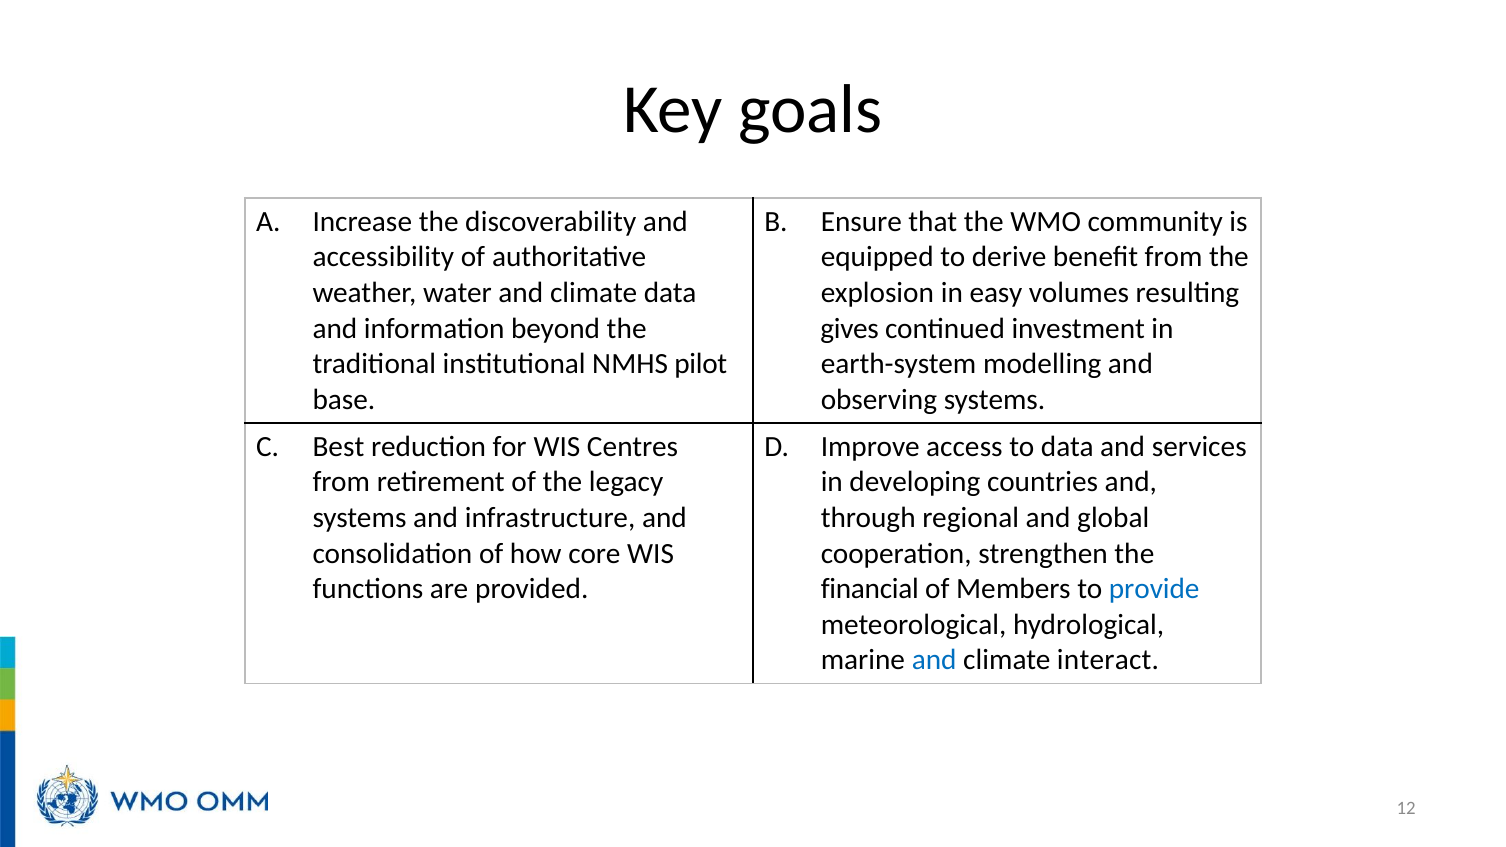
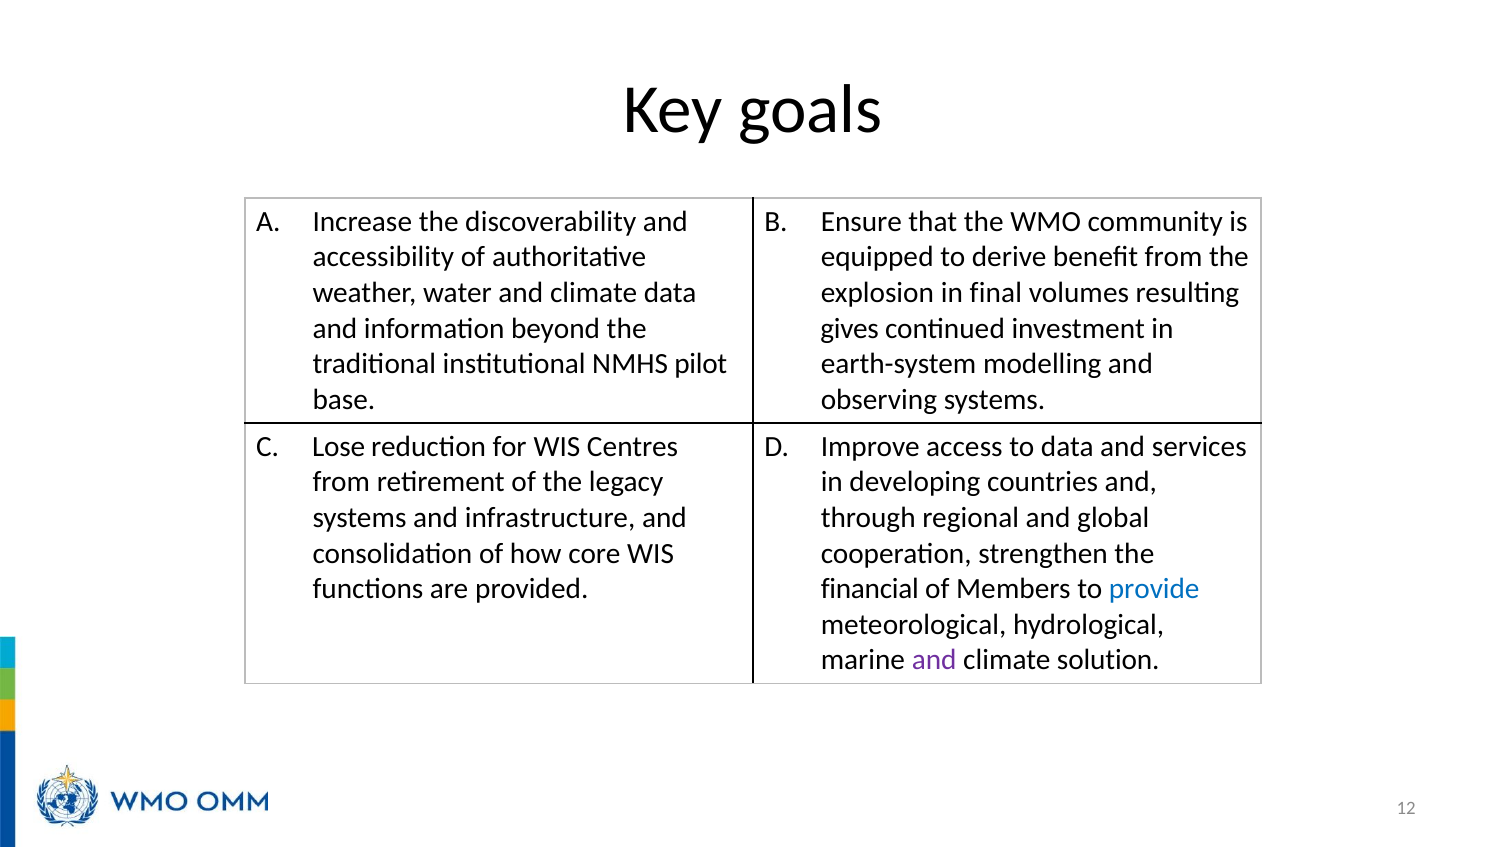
easy: easy -> final
Best: Best -> Lose
and at (934, 660) colour: blue -> purple
interact: interact -> solution
